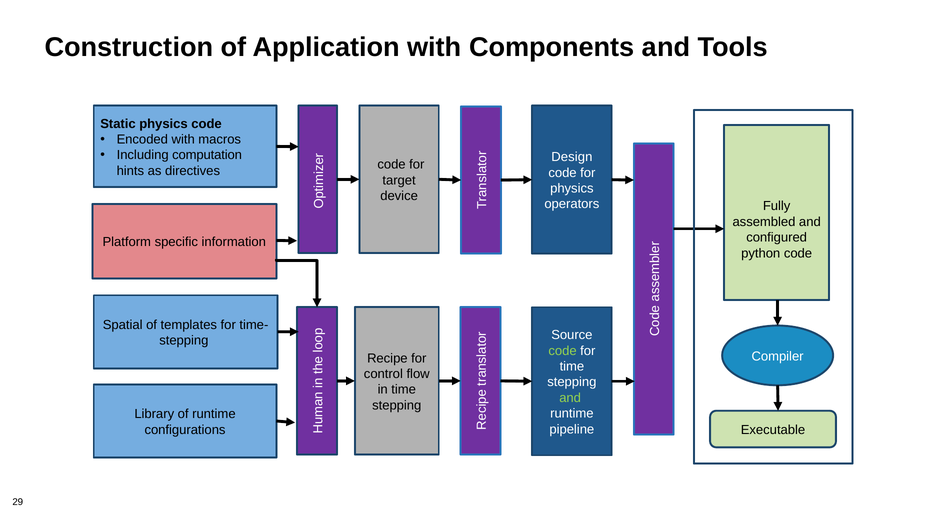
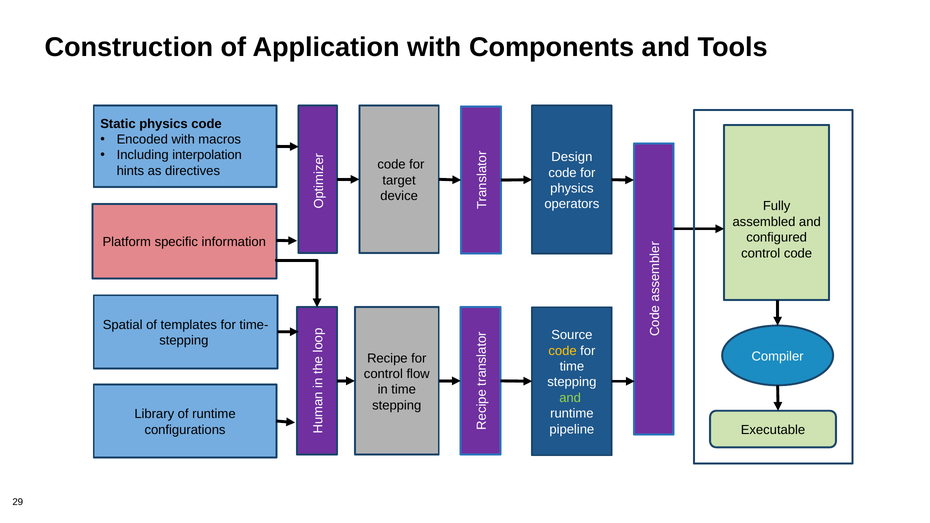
computation: computation -> interpolation
python at (761, 253): python -> control
code at (563, 351) colour: light green -> yellow
